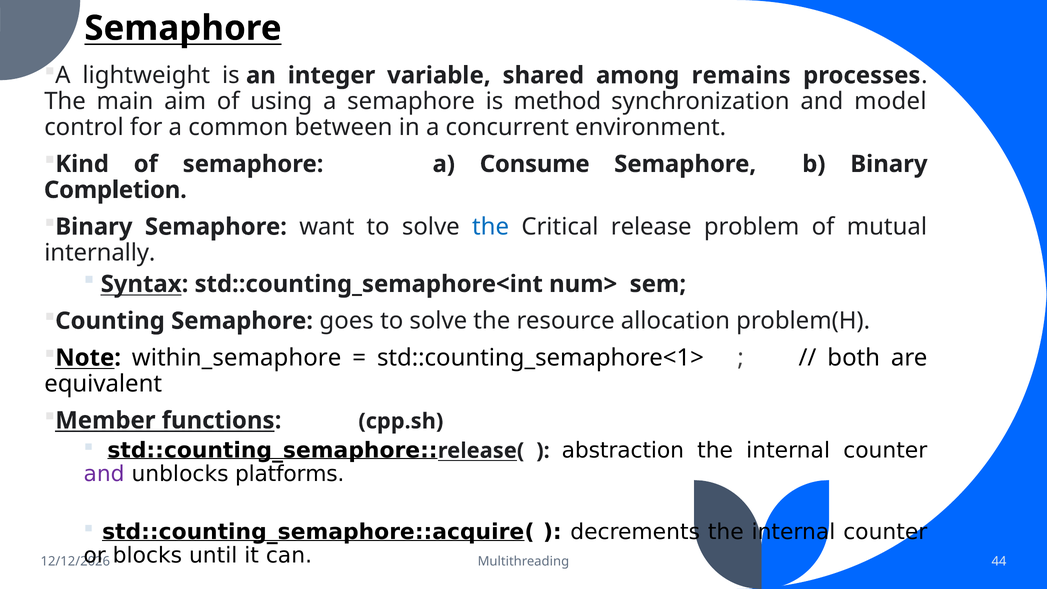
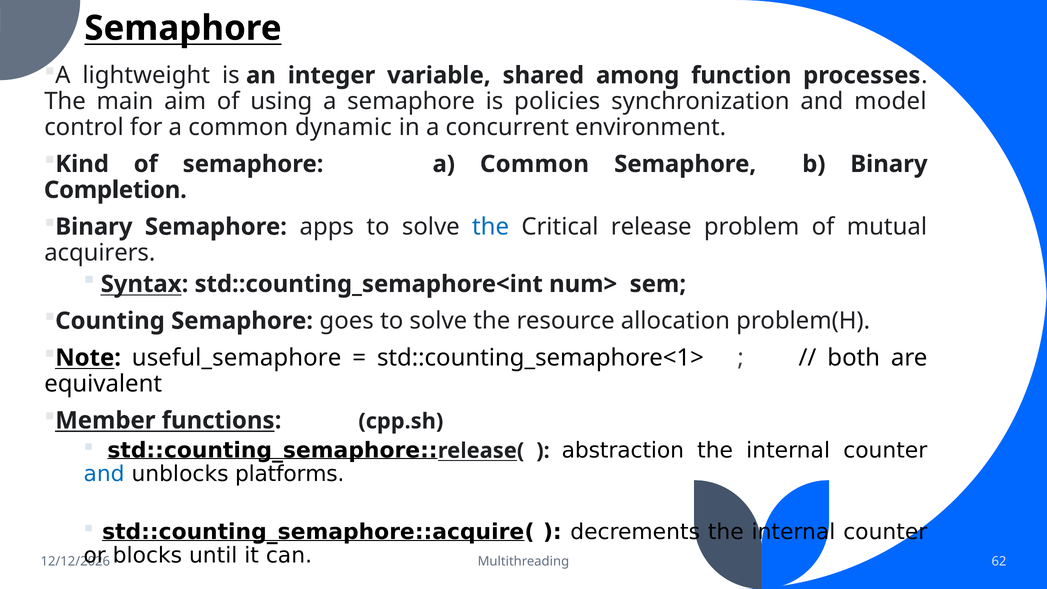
remains: remains -> function
method: method -> policies
between: between -> dynamic
semaphore a Consume: Consume -> Common
want: want -> apps
internally: internally -> acquirers
within_semaphore: within_semaphore -> useful_semaphore
and at (104, 474) colour: purple -> blue
44: 44 -> 62
